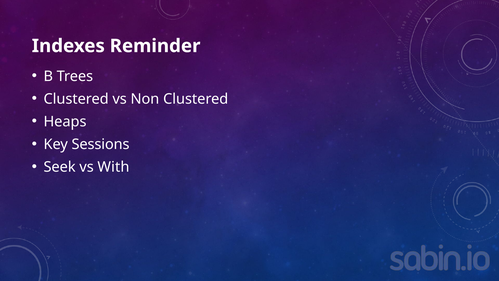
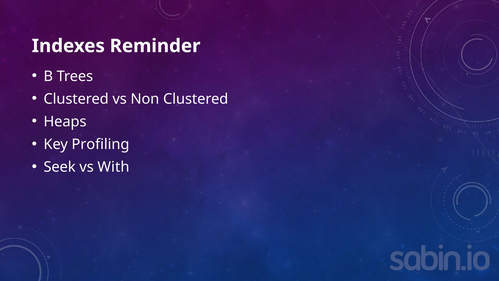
Sessions: Sessions -> Profiling
